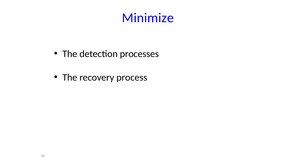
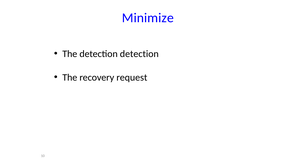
detection processes: processes -> detection
process: process -> request
